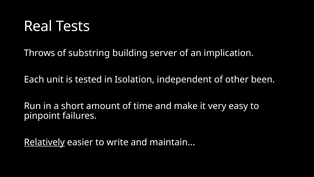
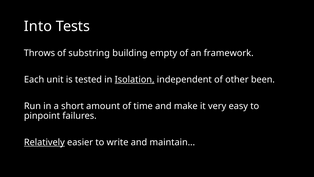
Real: Real -> Into
server: server -> empty
implication: implication -> framework
Isolation underline: none -> present
